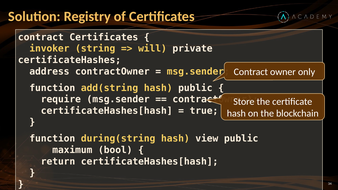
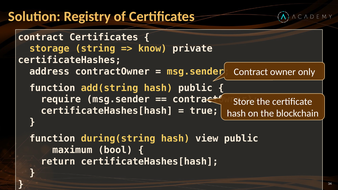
invoker: invoker -> storage
will: will -> know
